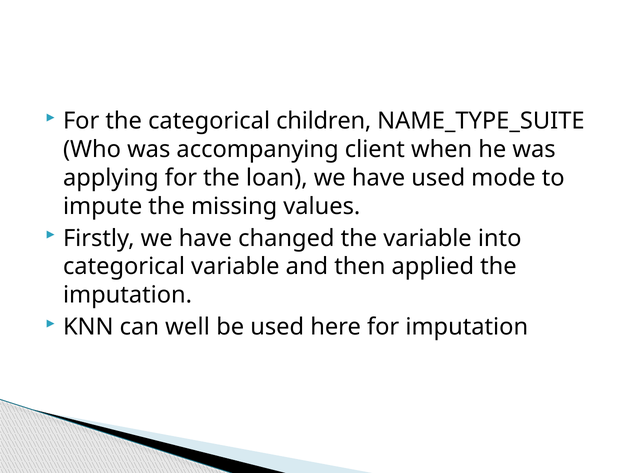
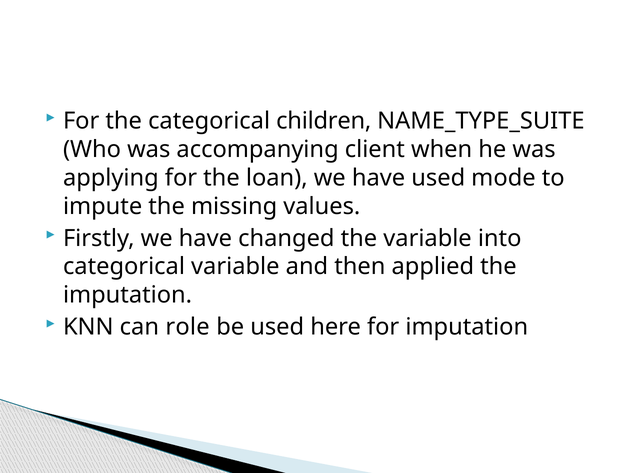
well: well -> role
